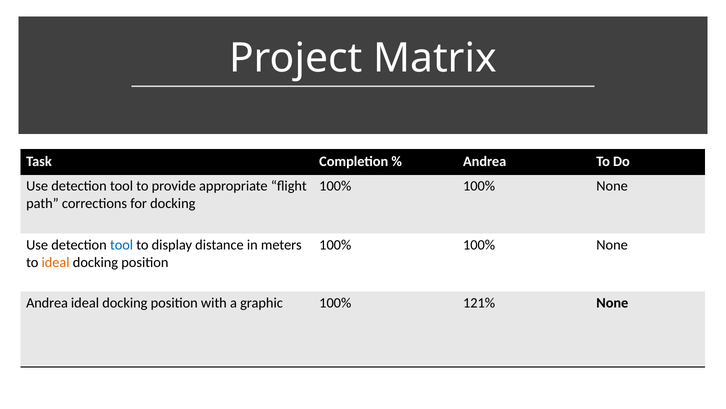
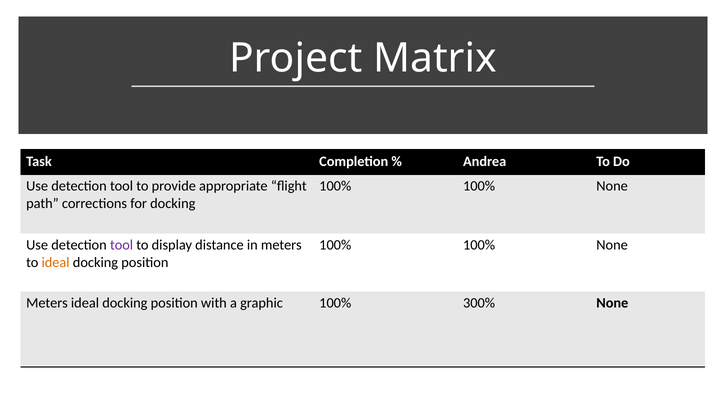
tool at (122, 245) colour: blue -> purple
Andrea at (47, 303): Andrea -> Meters
121%: 121% -> 300%
